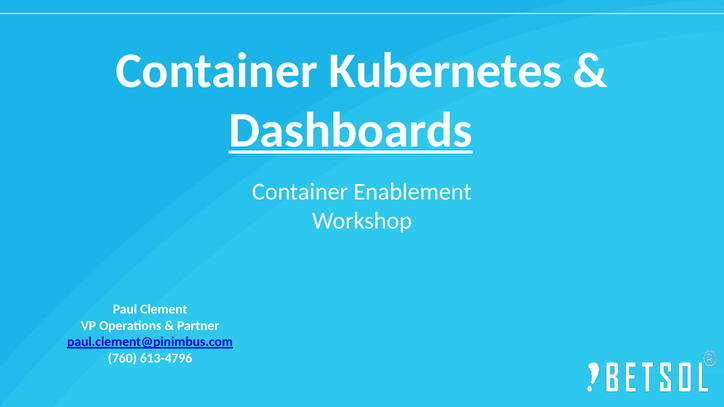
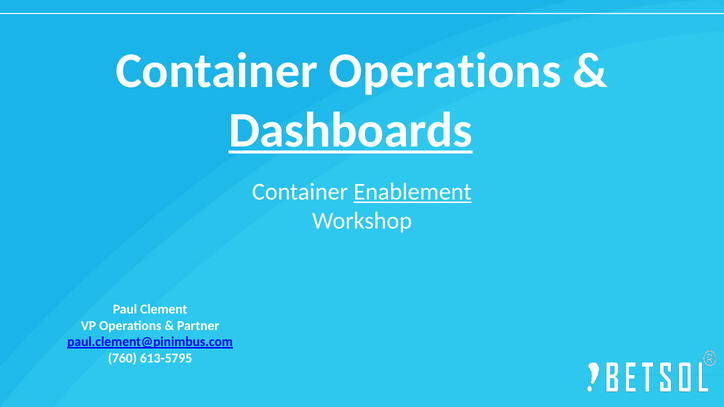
Container Kubernetes: Kubernetes -> Operations
Enablement underline: none -> present
613-4796: 613-4796 -> 613-5795
